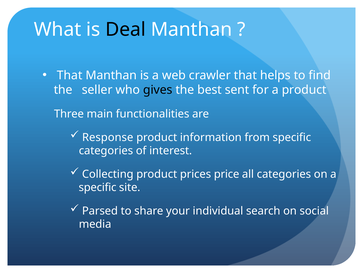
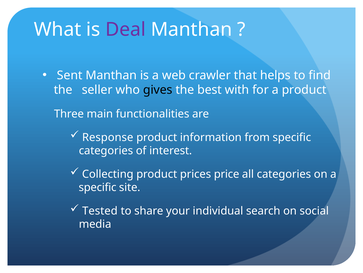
Deal colour: black -> purple
That at (70, 75): That -> Sent
sent: sent -> with
Parsed: Parsed -> Tested
